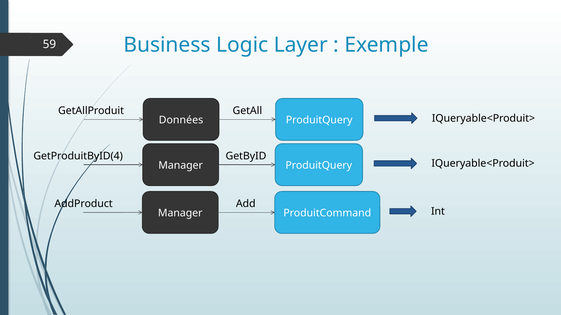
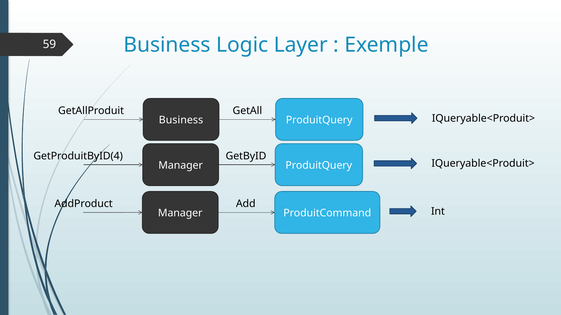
Données at (181, 120): Données -> Business
